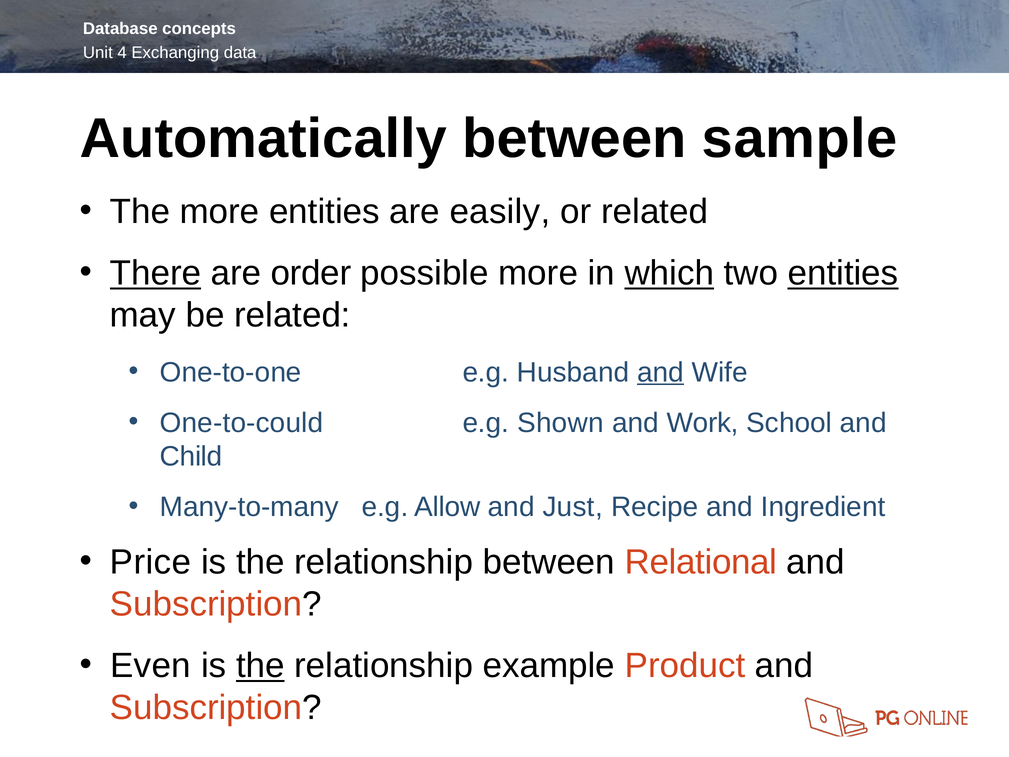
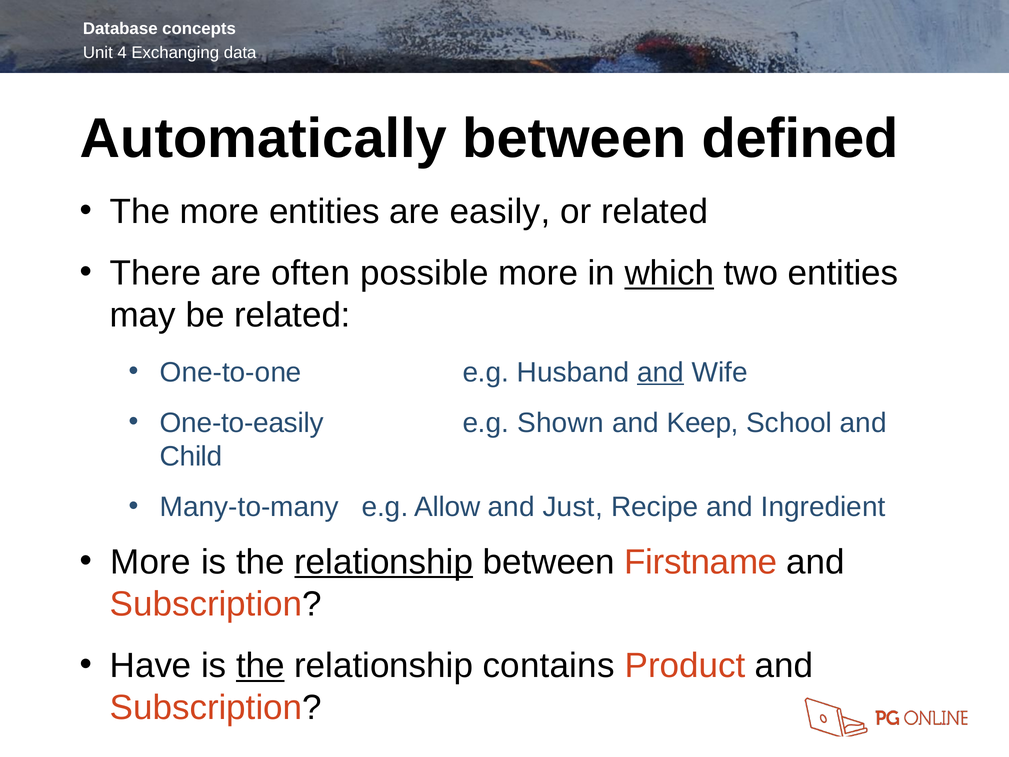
sample: sample -> defined
There underline: present -> none
order: order -> often
entities at (843, 273) underline: present -> none
One-to-could: One-to-could -> One-to-easily
Work: Work -> Keep
Price at (150, 562): Price -> More
relationship at (384, 562) underline: none -> present
Relational: Relational -> Firstname
Even: Even -> Have
example: example -> contains
